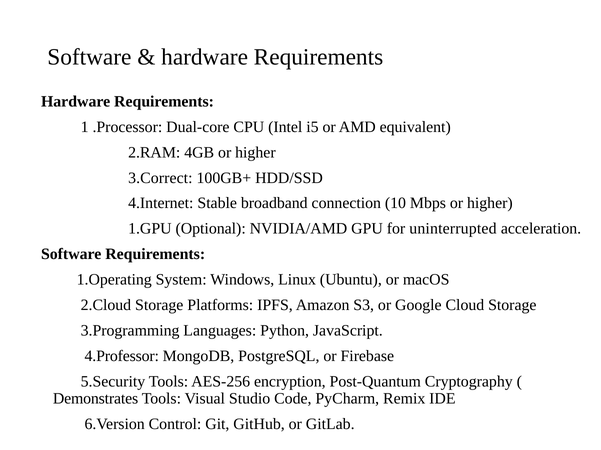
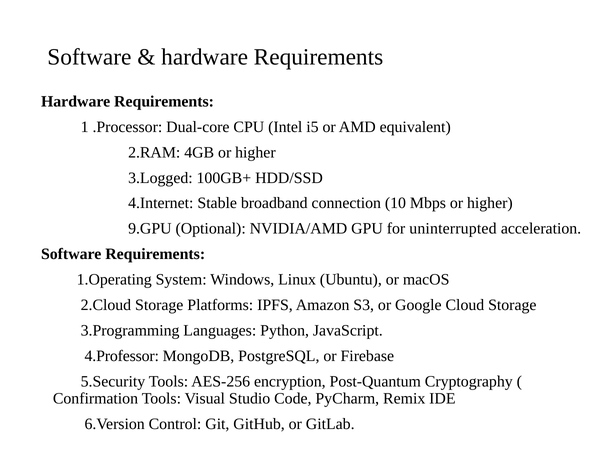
3.Correct: 3.Correct -> 3.Logged
1.GPU: 1.GPU -> 9.GPU
Demonstrates: Demonstrates -> Confirmation
